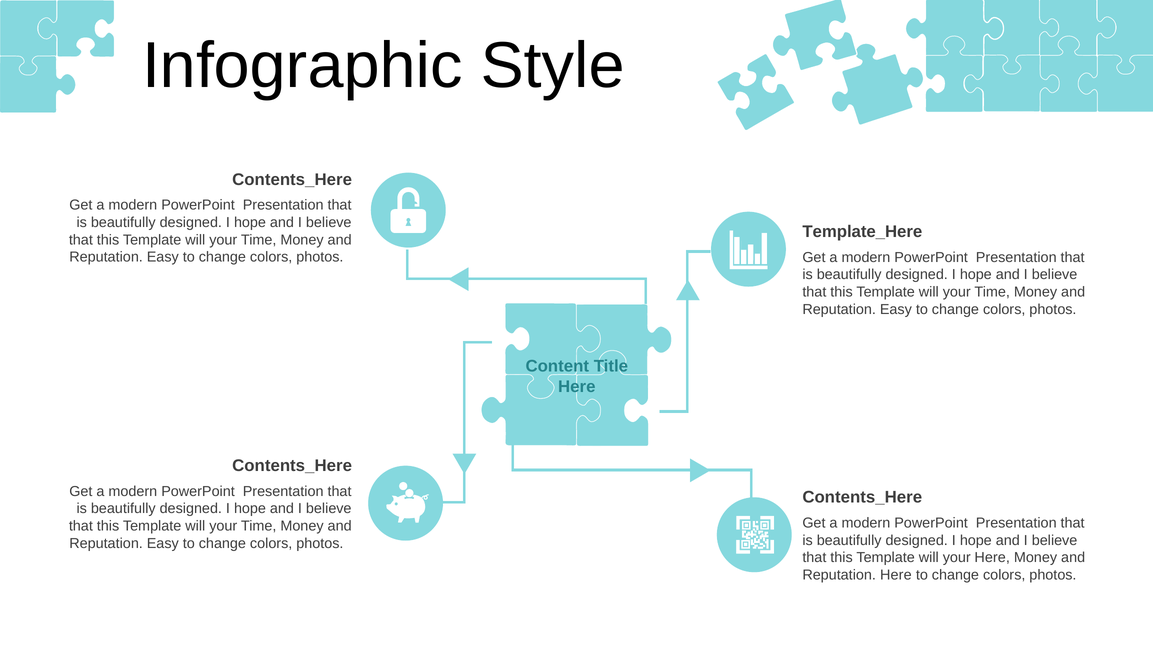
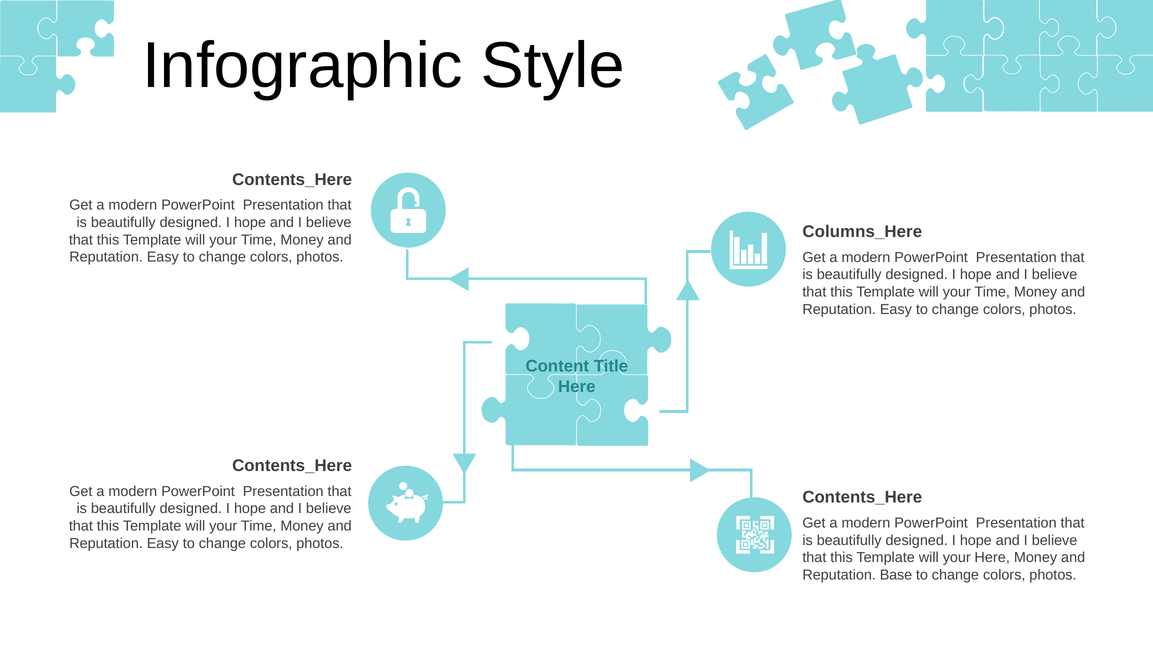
Template_Here: Template_Here -> Columns_Here
Reputation Here: Here -> Base
